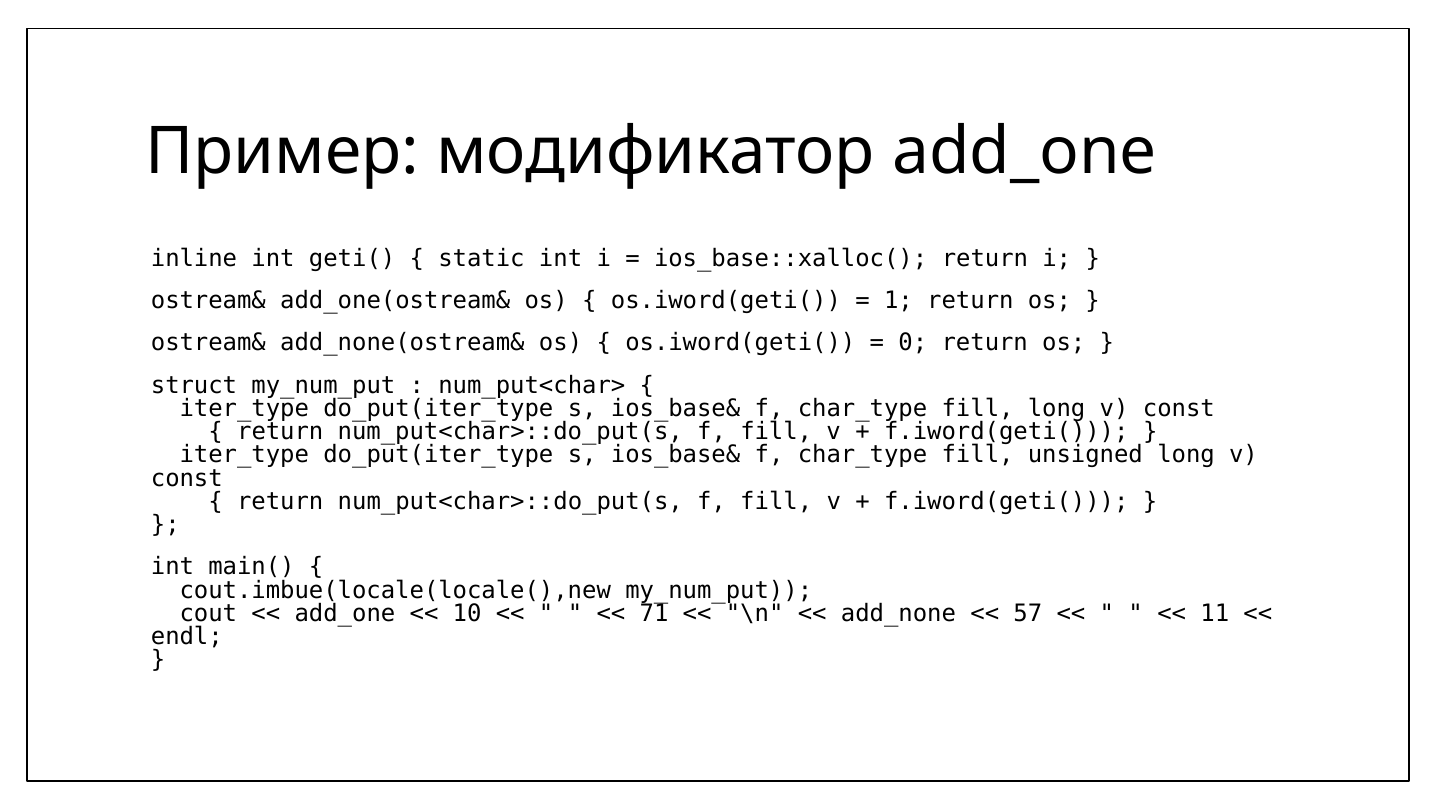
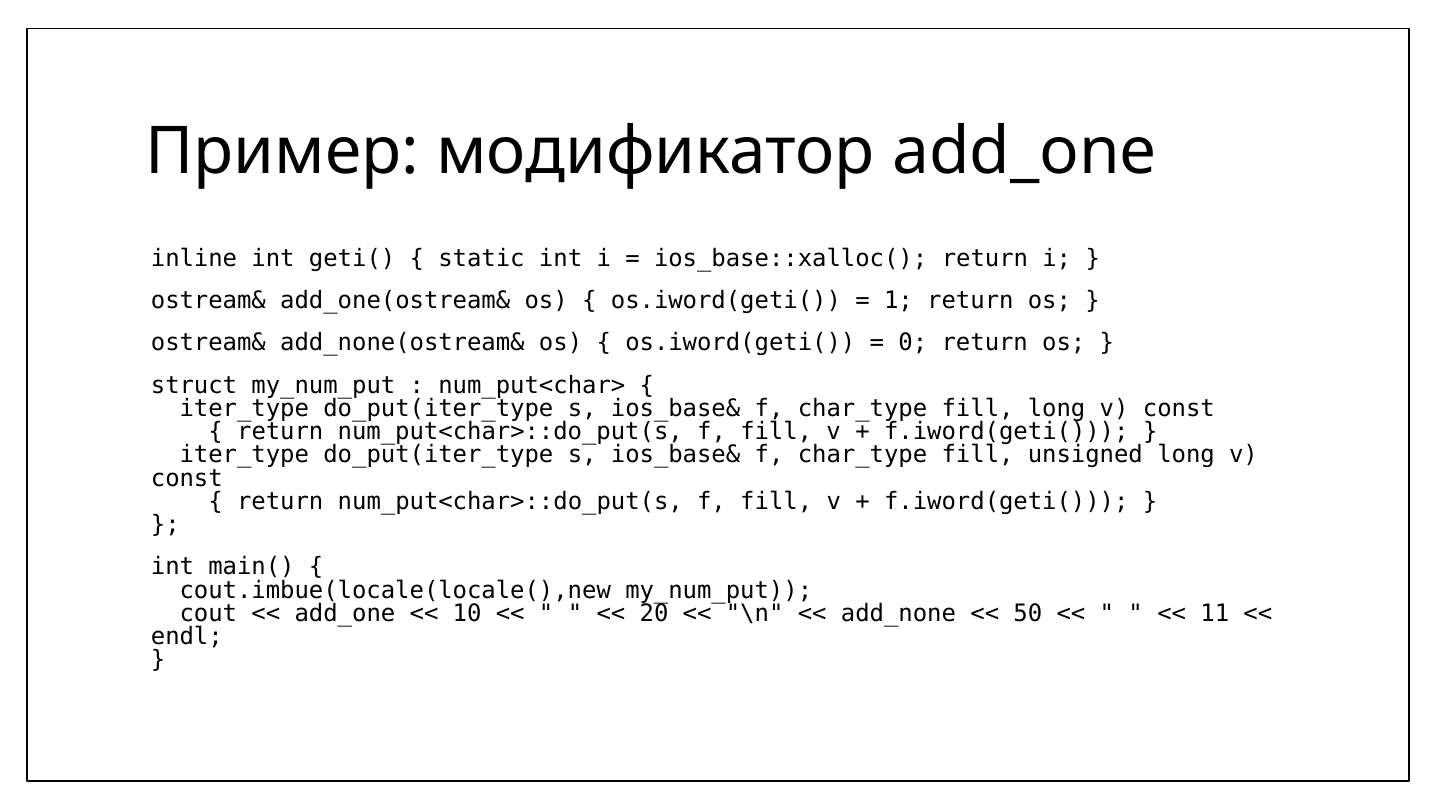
71: 71 -> 20
57: 57 -> 50
